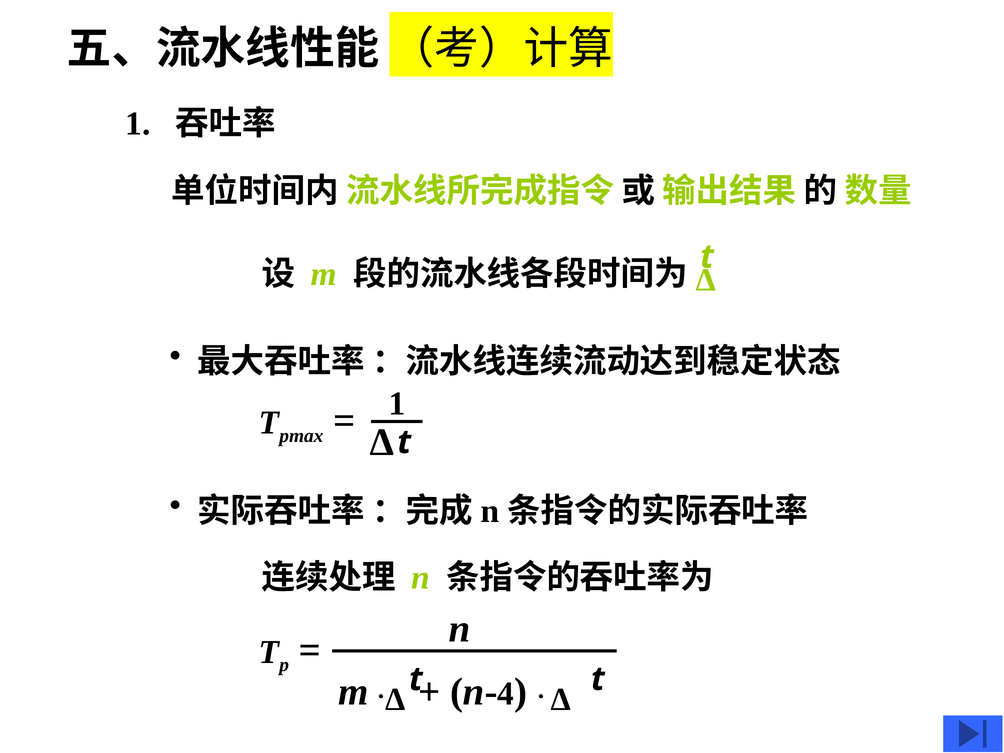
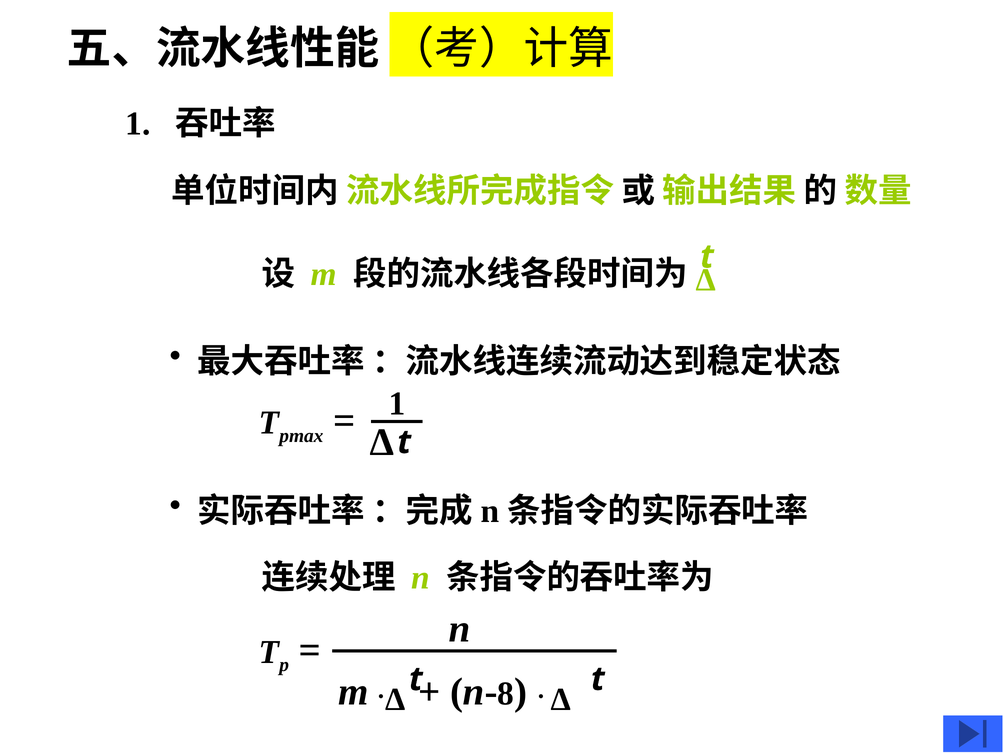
4: 4 -> 8
